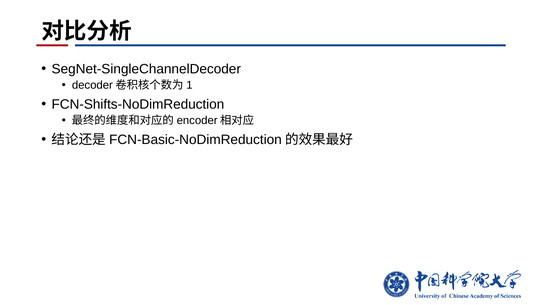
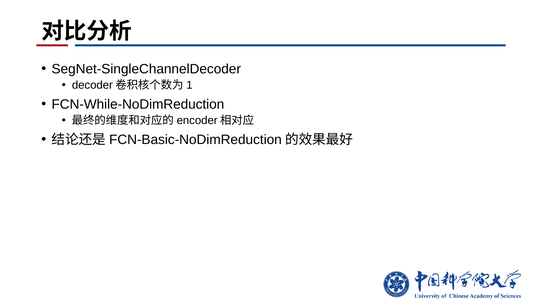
FCN-Shifts-NoDimReduction: FCN-Shifts-NoDimReduction -> FCN-While-NoDimReduction
